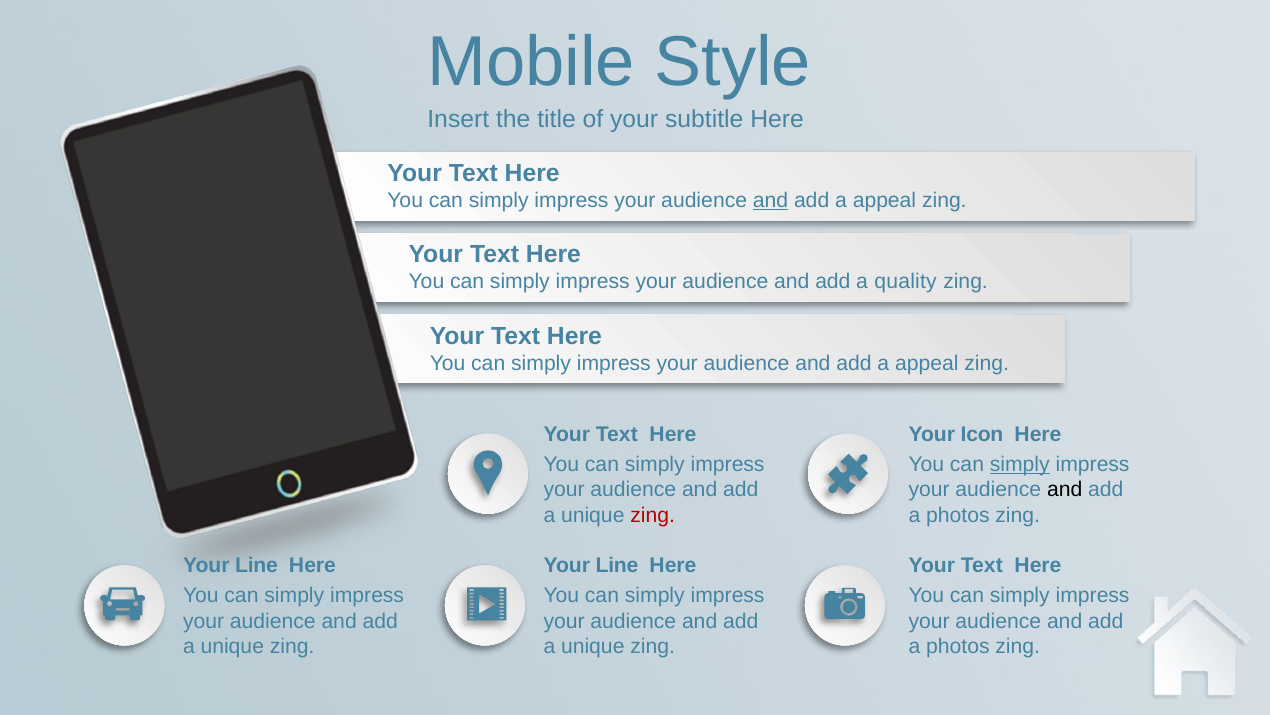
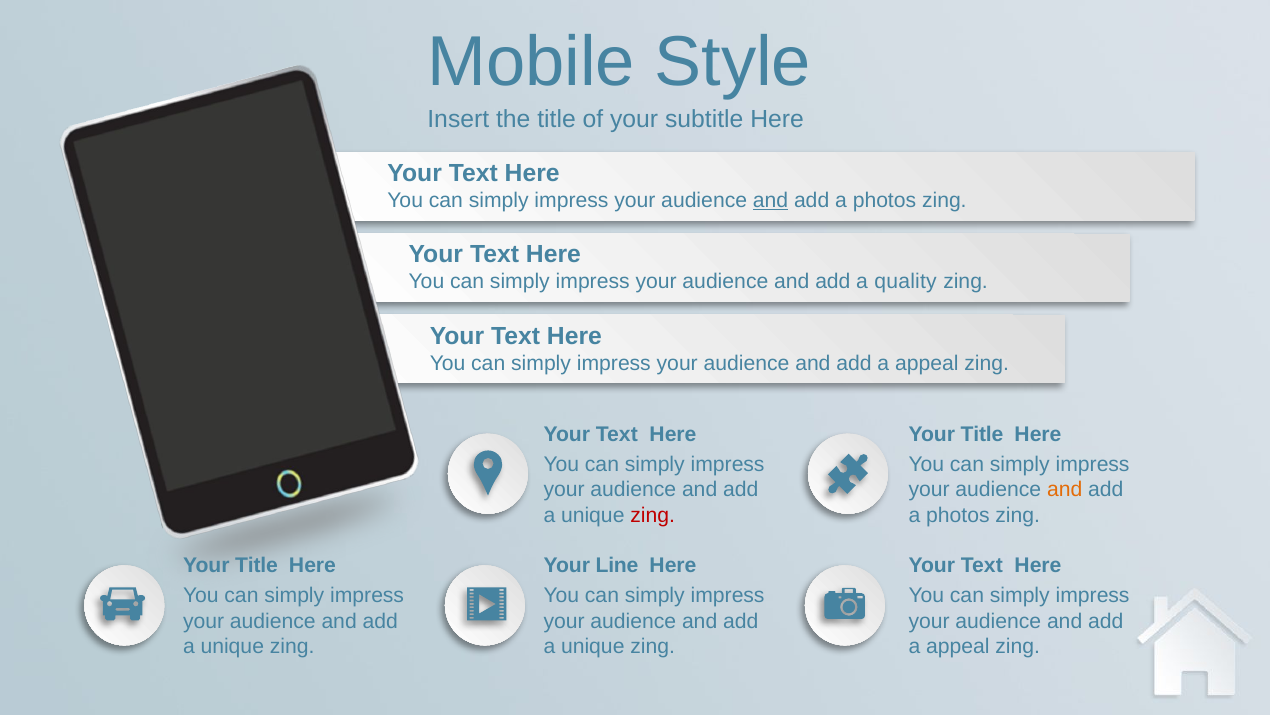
appeal at (884, 200): appeal -> photos
Icon at (982, 434): Icon -> Title
simply at (1020, 464) underline: present -> none
and at (1065, 489) colour: black -> orange
Line at (257, 565): Line -> Title
photos at (958, 646): photos -> appeal
